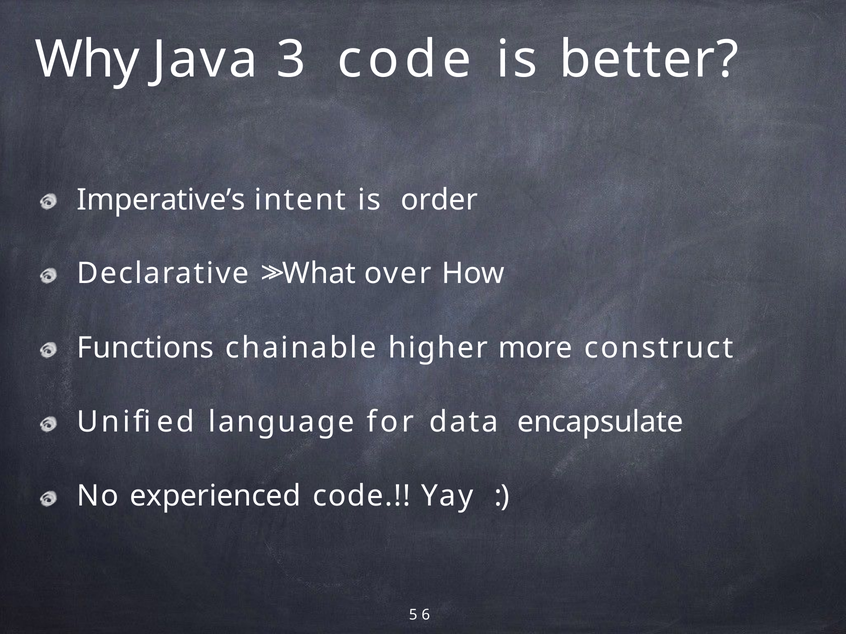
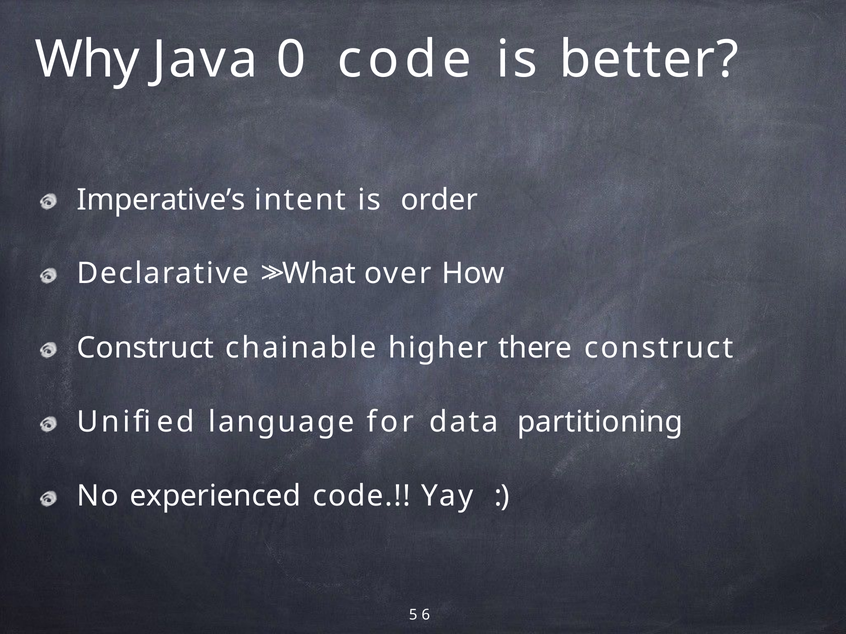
3: 3 -> 0
Functions at (146, 348): Functions -> Construct
more: more -> there
encapsulate: encapsulate -> partitioning
